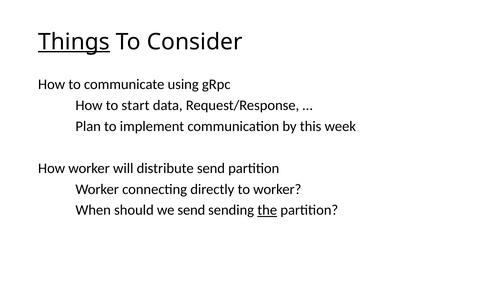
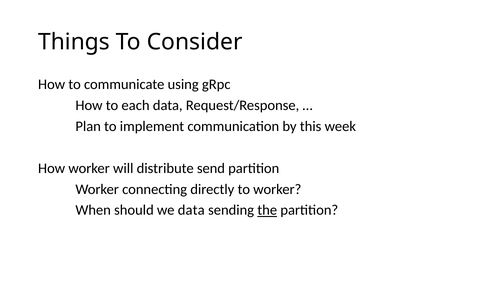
Things underline: present -> none
start: start -> each
we send: send -> data
